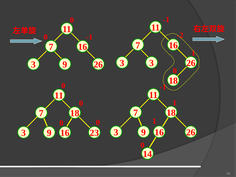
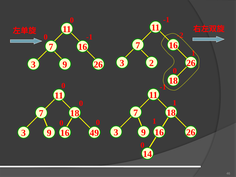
3 3: 3 -> 2
23: 23 -> 49
